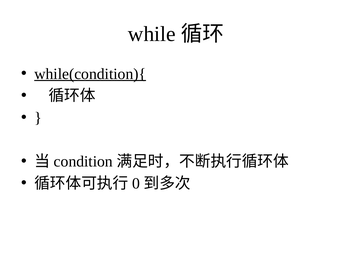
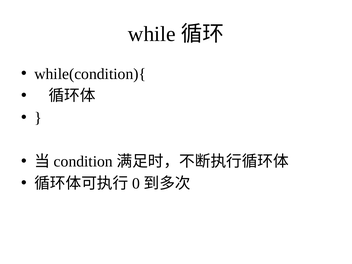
while(condition){ underline: present -> none
